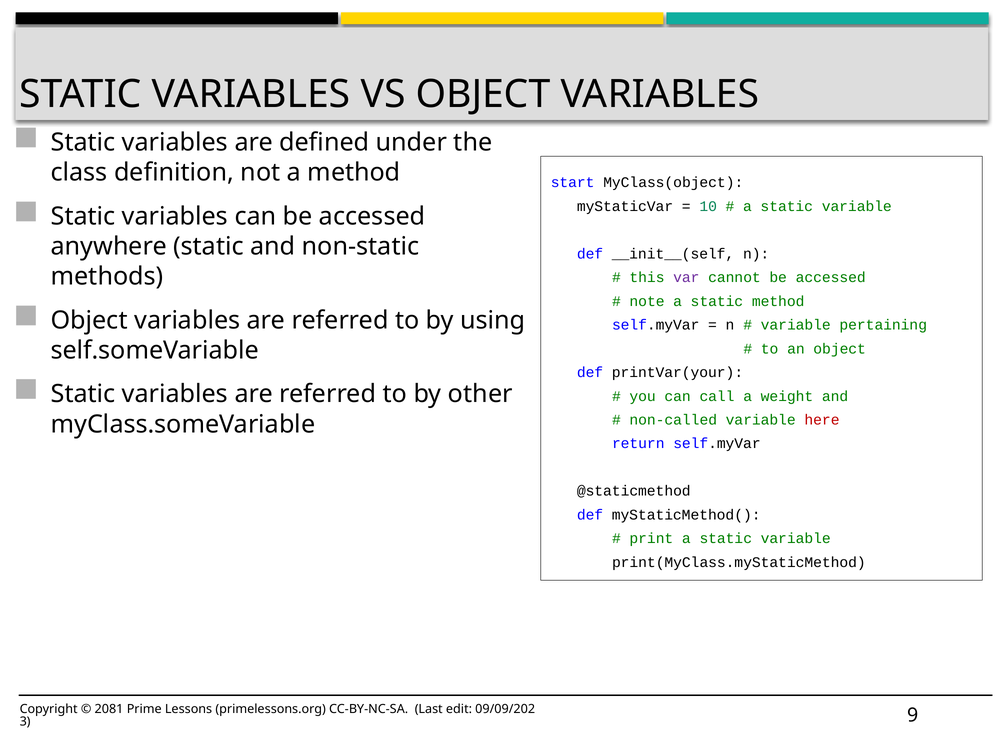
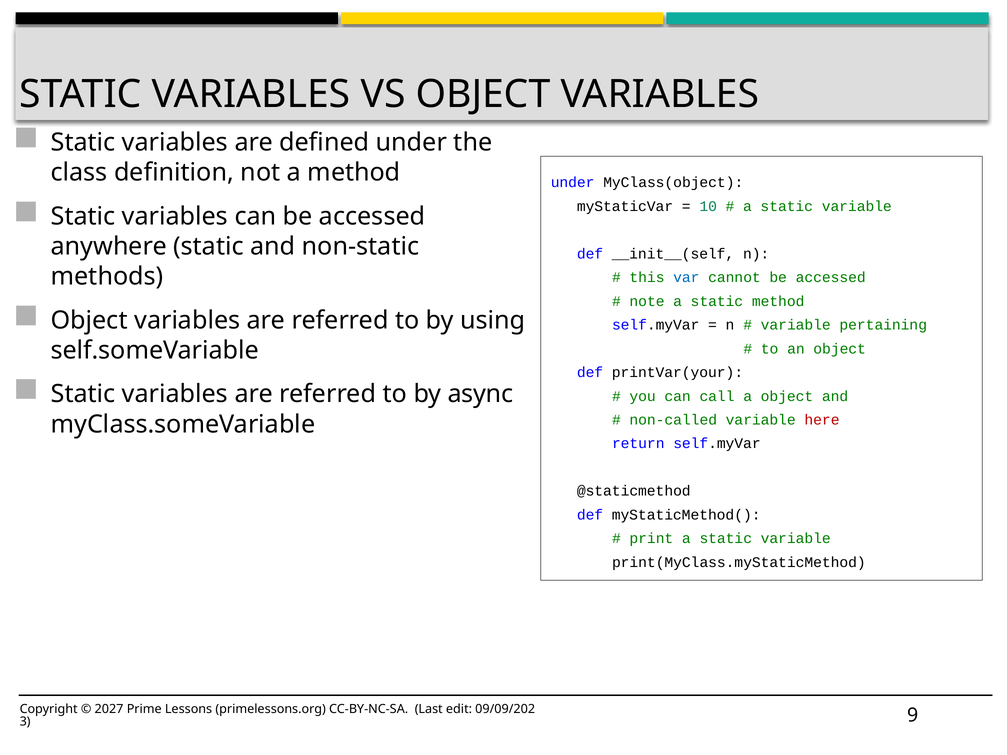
start at (573, 183): start -> under
var colour: purple -> blue
other: other -> async
a weight: weight -> object
2081: 2081 -> 2027
